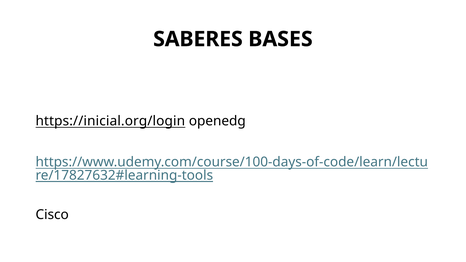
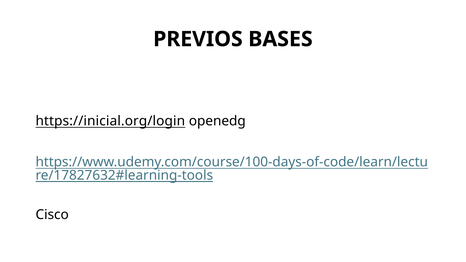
SABERES: SABERES -> PREVIOS
